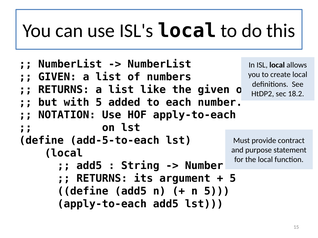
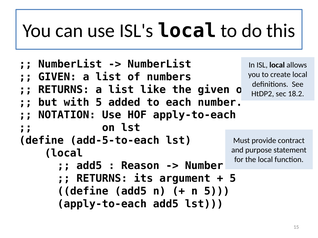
String: String -> Reason
